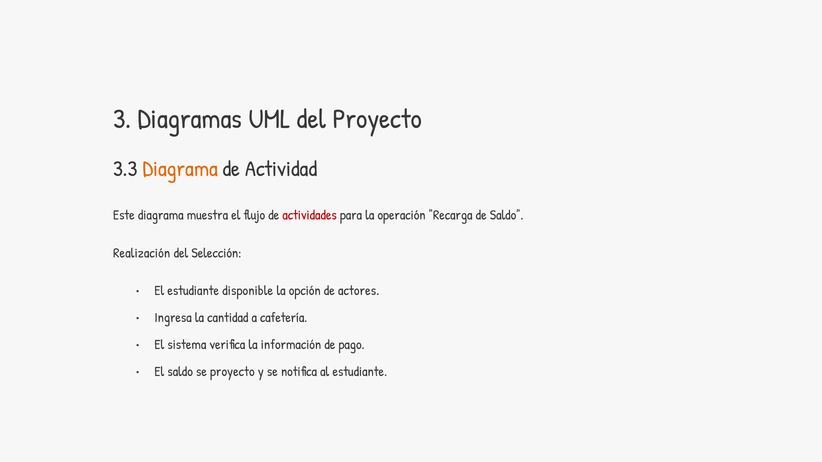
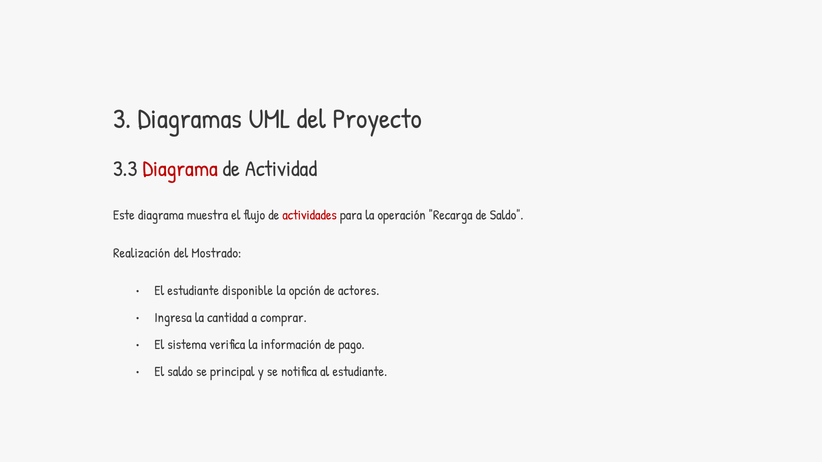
Diagrama at (180, 169) colour: orange -> red
Selección: Selección -> Mostrado
cafetería: cafetería -> comprar
se proyecto: proyecto -> principal
